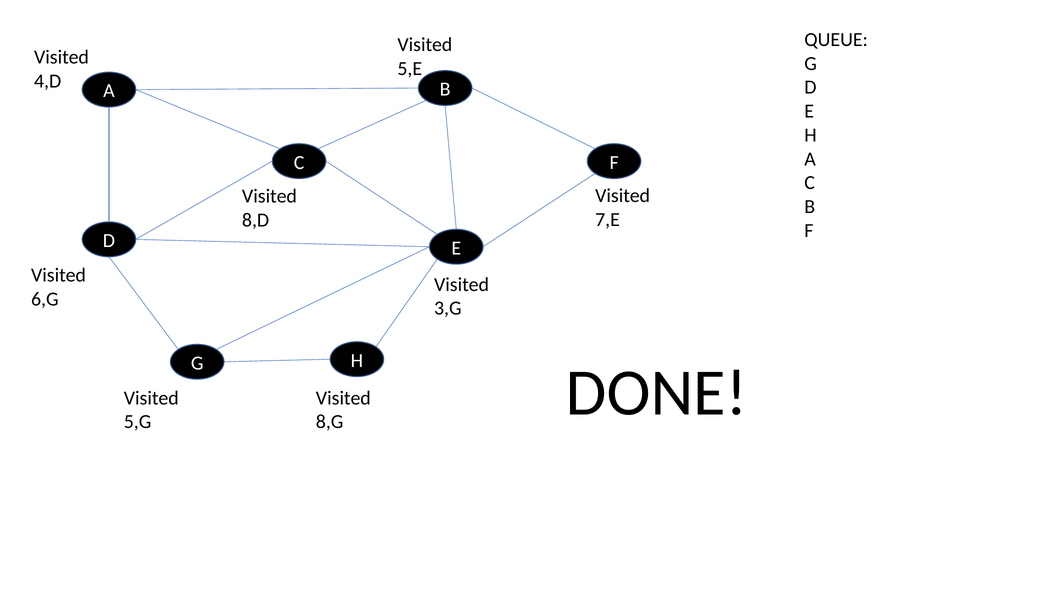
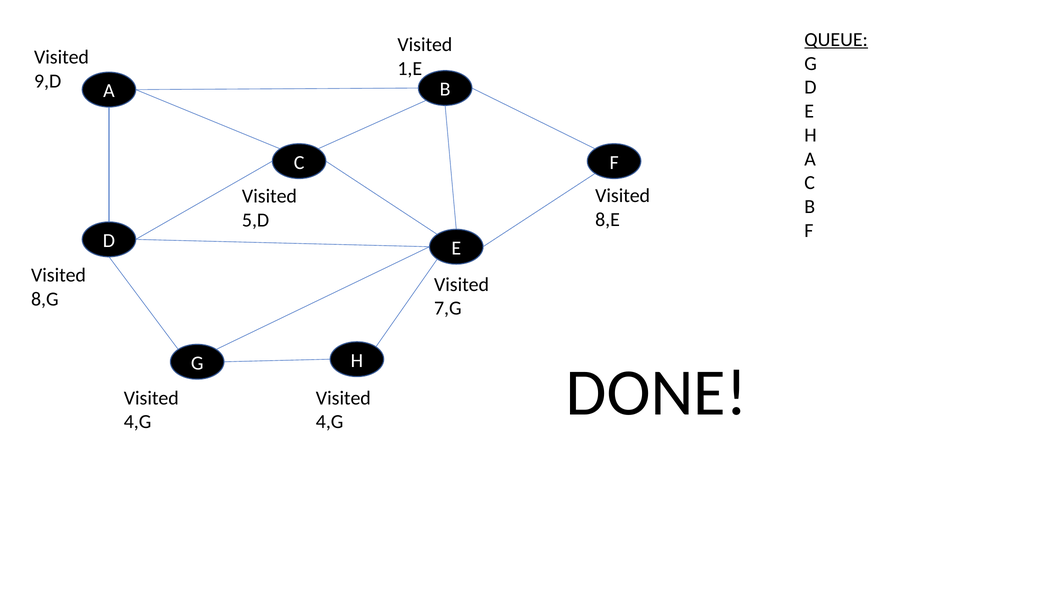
QUEUE underline: none -> present
5,E: 5,E -> 1,E
4,D: 4,D -> 9,D
7,E: 7,E -> 8,E
8,D: 8,D -> 5,D
6,G: 6,G -> 8,G
3,G: 3,G -> 7,G
5,G at (138, 422): 5,G -> 4,G
8,G at (330, 422): 8,G -> 4,G
